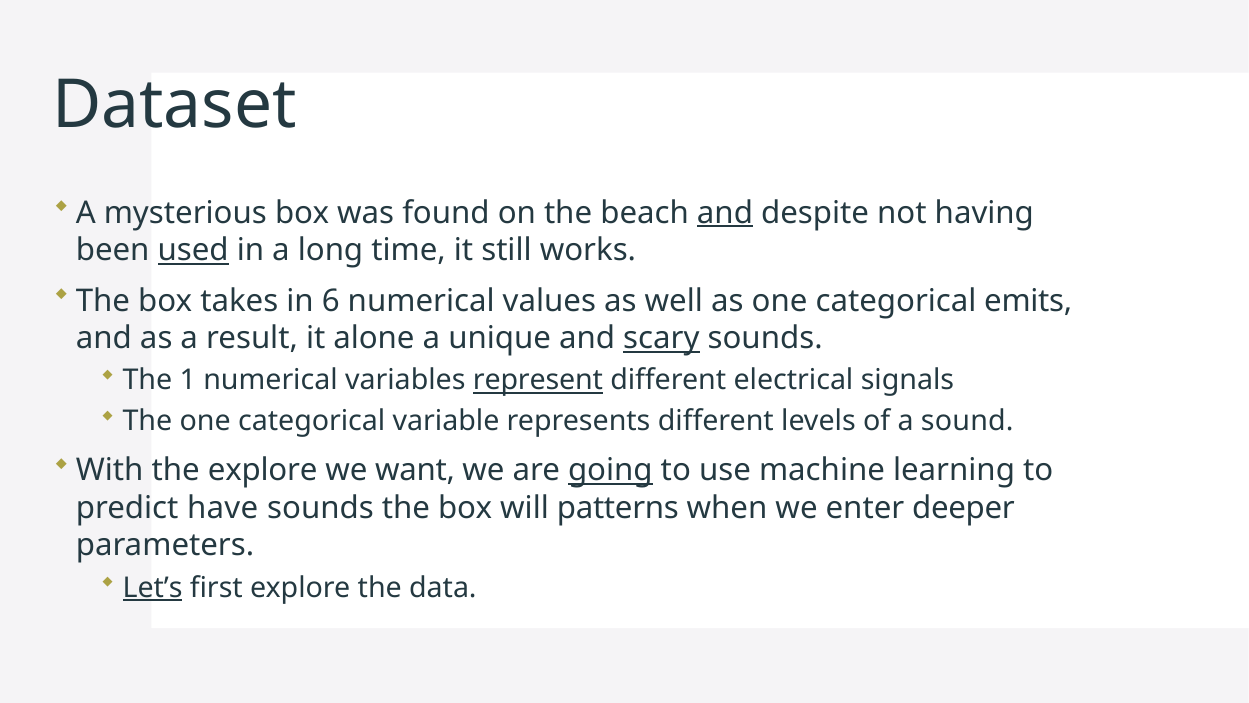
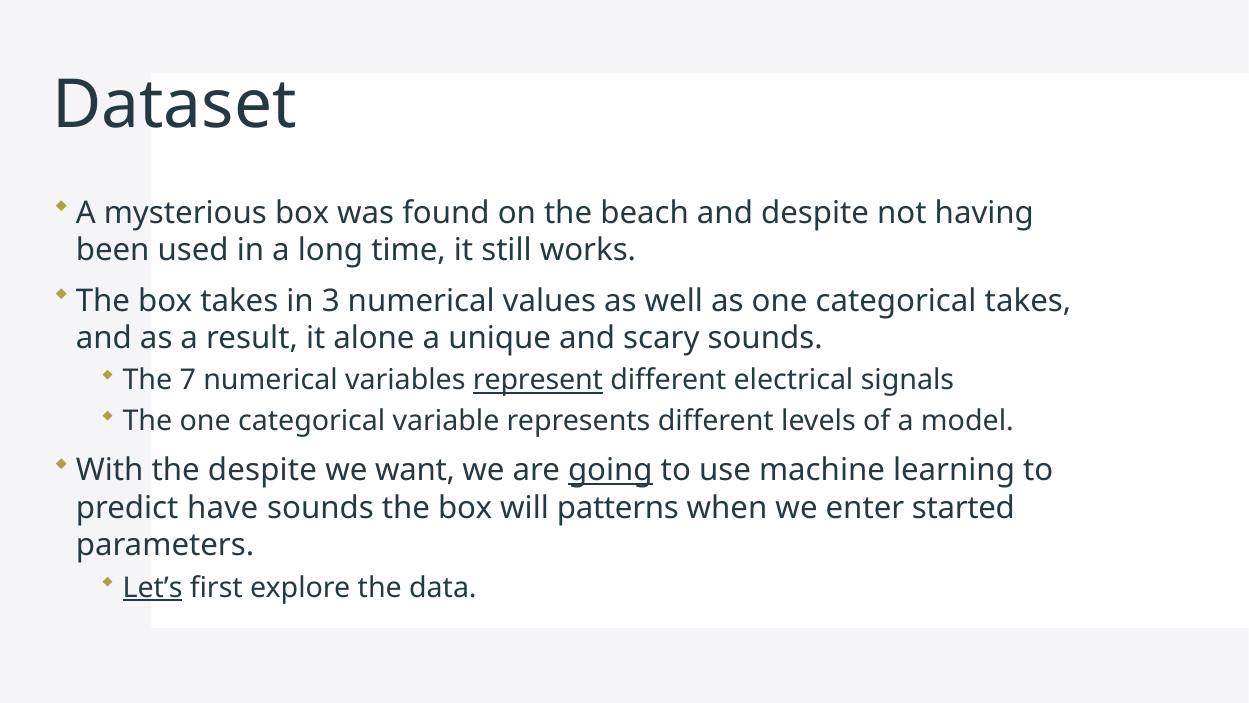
and at (725, 213) underline: present -> none
used underline: present -> none
6: 6 -> 3
categorical emits: emits -> takes
scary underline: present -> none
1: 1 -> 7
sound: sound -> model
the explore: explore -> despite
deeper: deeper -> started
